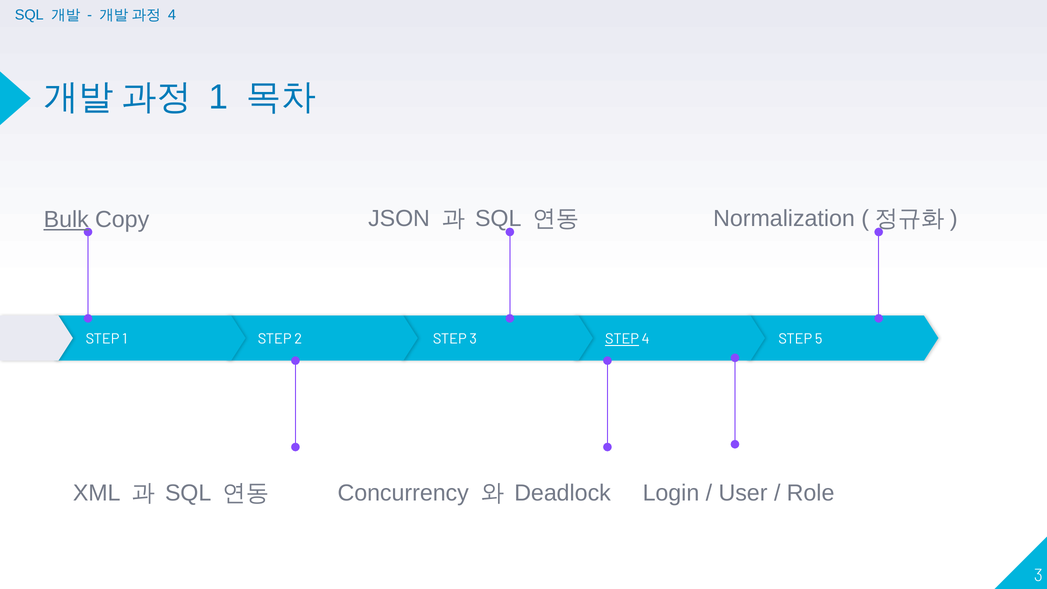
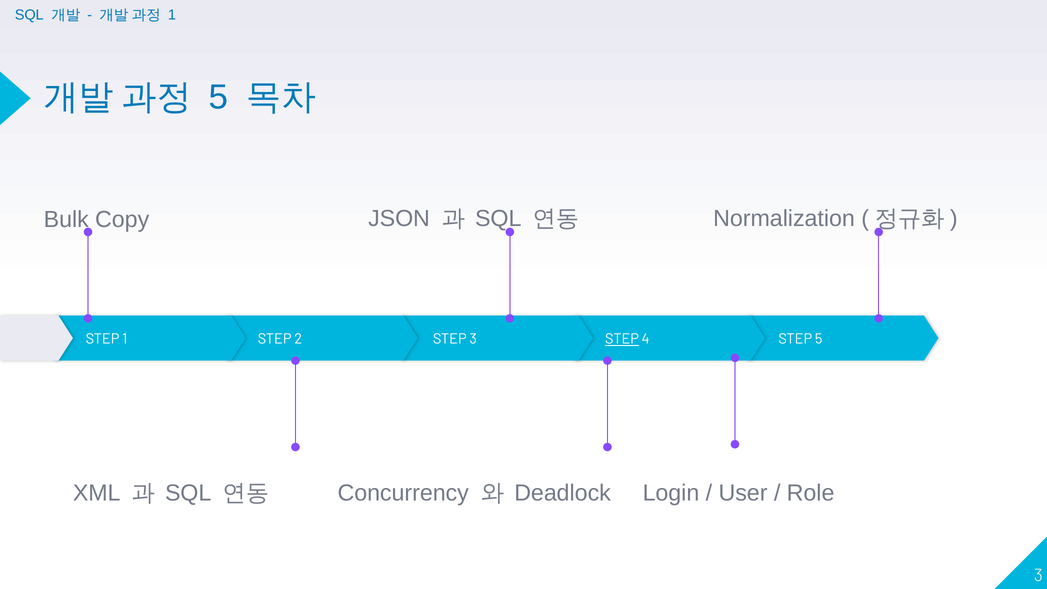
4 at (172, 15): 4 -> 1
1 at (219, 97): 1 -> 5
Bulk underline: present -> none
